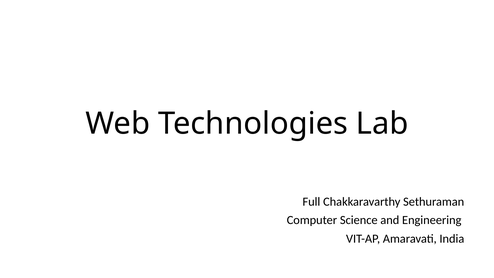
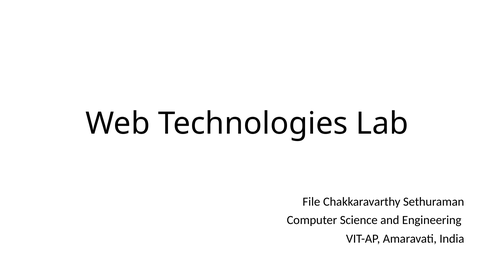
Full: Full -> File
